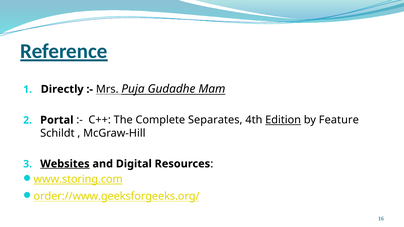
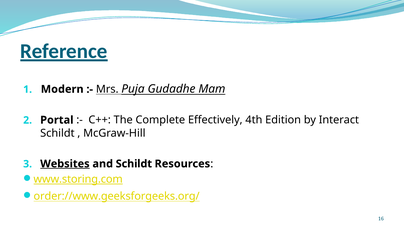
Directly: Directly -> Modern
Separates: Separates -> Effectively
Edition underline: present -> none
Feature: Feature -> Interact
and Digital: Digital -> Schildt
